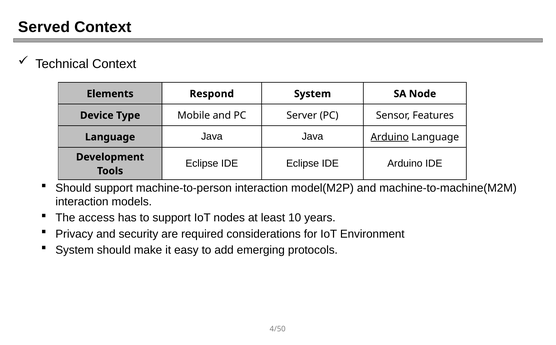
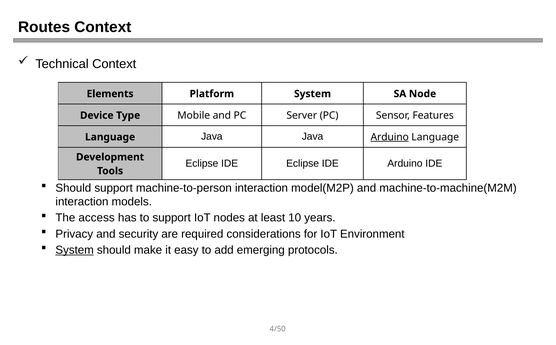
Served: Served -> Routes
Respond: Respond -> Platform
System at (75, 250) underline: none -> present
